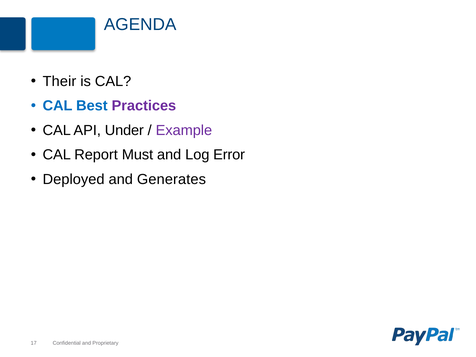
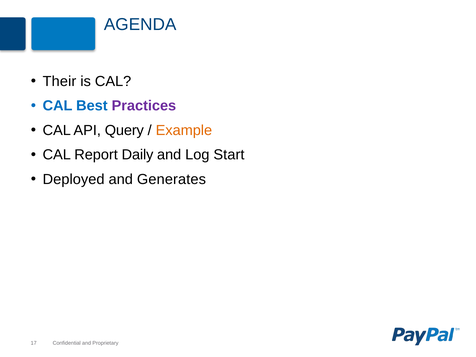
Under: Under -> Query
Example colour: purple -> orange
Must: Must -> Daily
Error: Error -> Start
